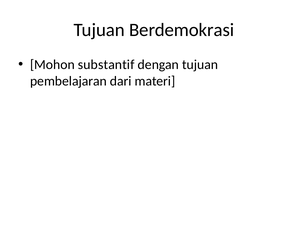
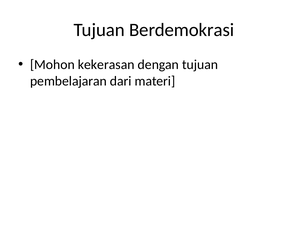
substantif: substantif -> kekerasan
